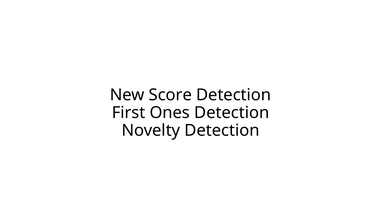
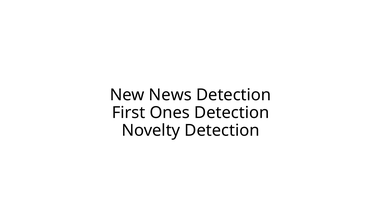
Score: Score -> News
